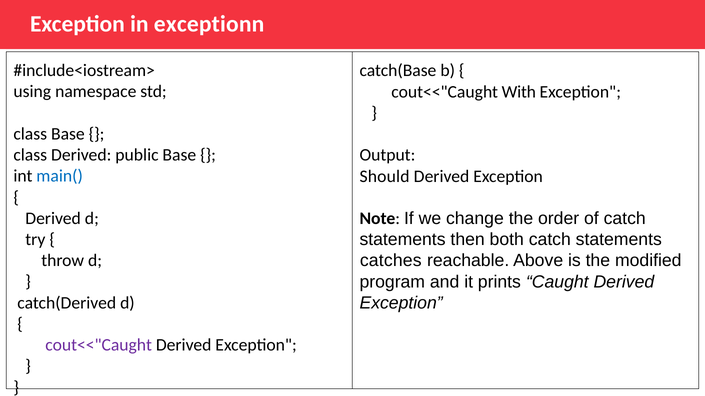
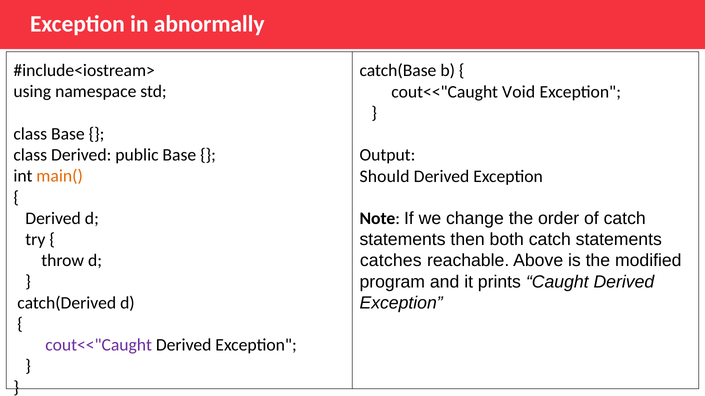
exceptionn: exceptionn -> abnormally
With: With -> Void
main( colour: blue -> orange
